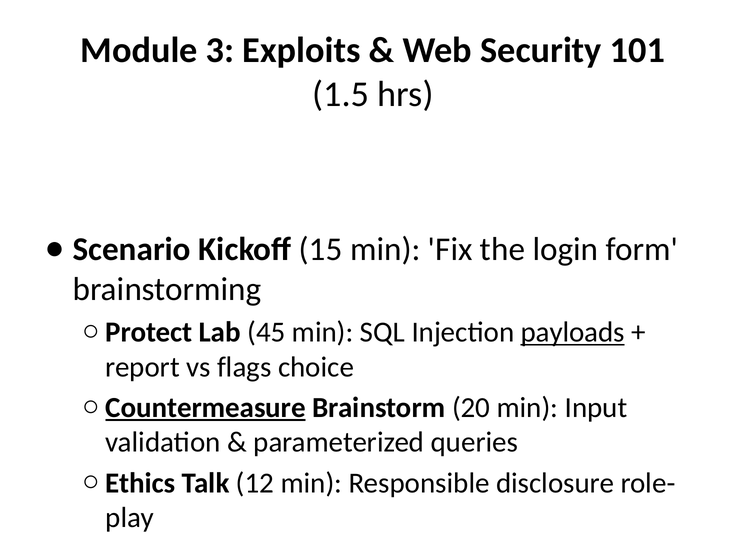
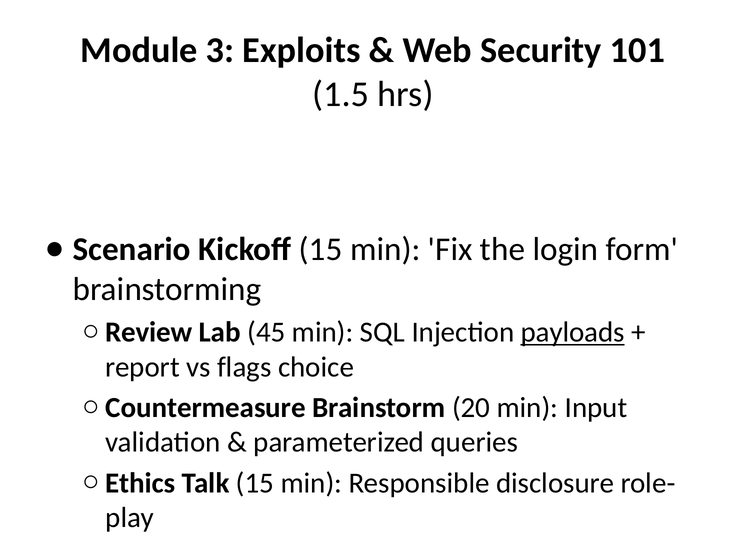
Protect: Protect -> Review
Countermeasure underline: present -> none
Talk 12: 12 -> 15
